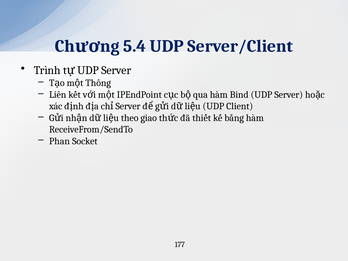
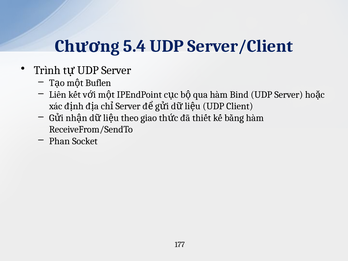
Thông: Thông -> Buflen
